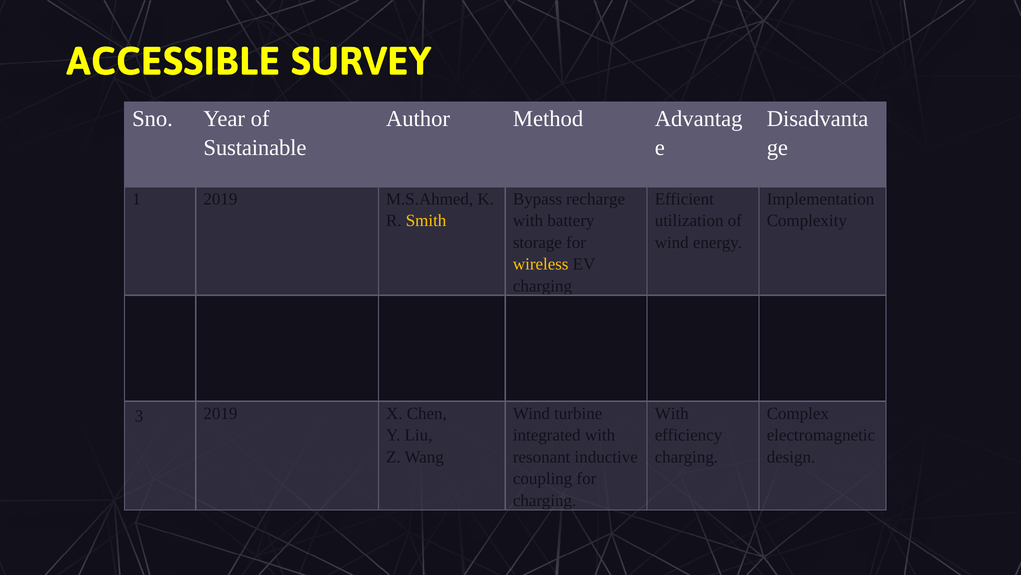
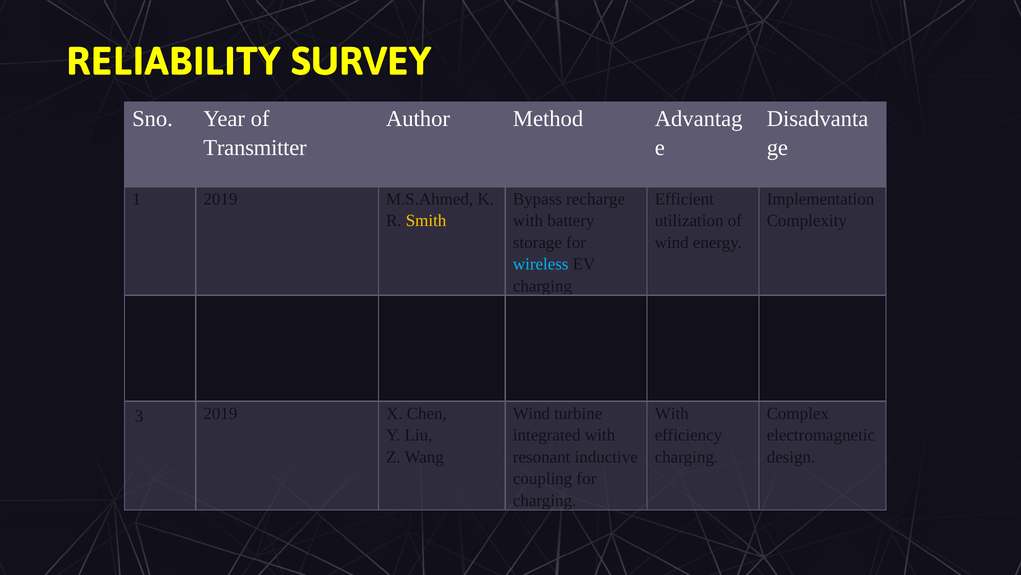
ACCESSIBLE: ACCESSIBLE -> RELIABILITY
Sustainable: Sustainable -> Transmitter
wireless colour: yellow -> light blue
